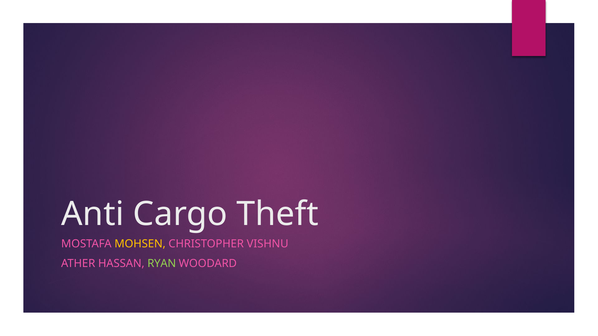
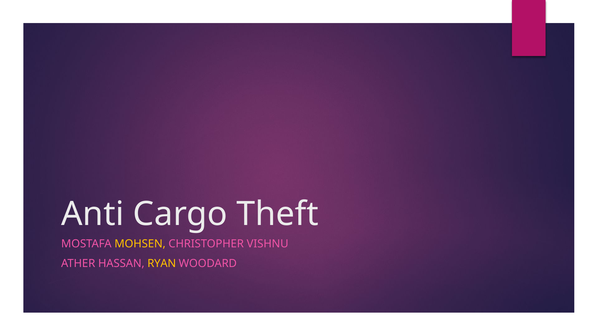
RYAN colour: light green -> yellow
